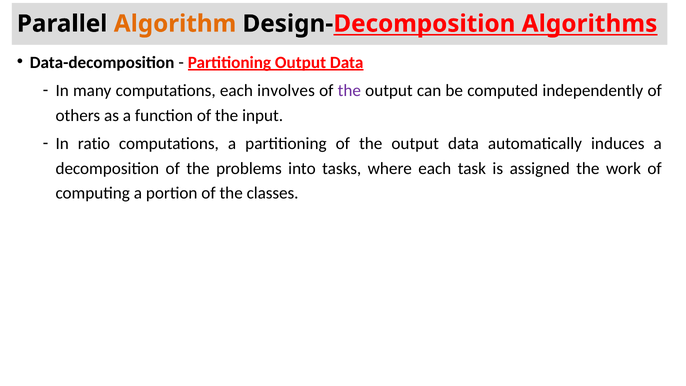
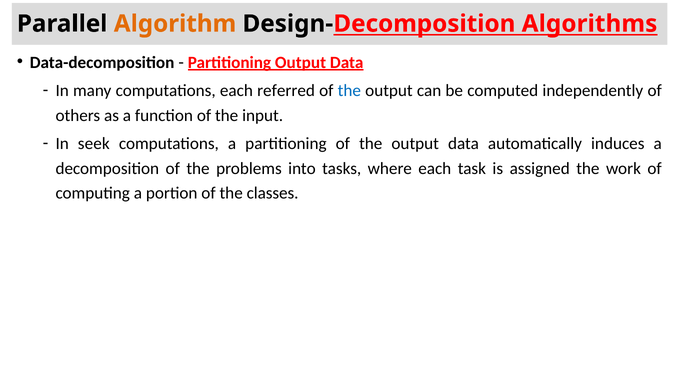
involves: involves -> referred
the at (349, 91) colour: purple -> blue
ratio: ratio -> seek
